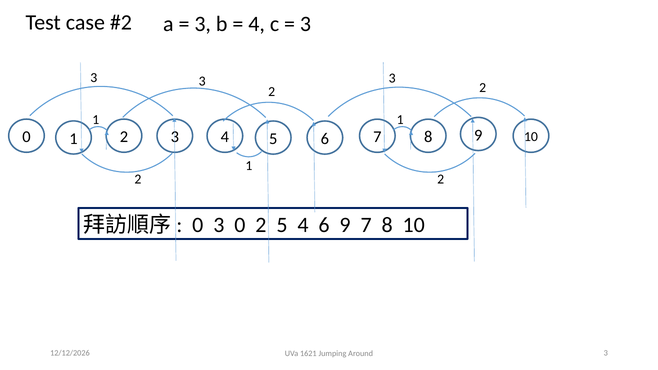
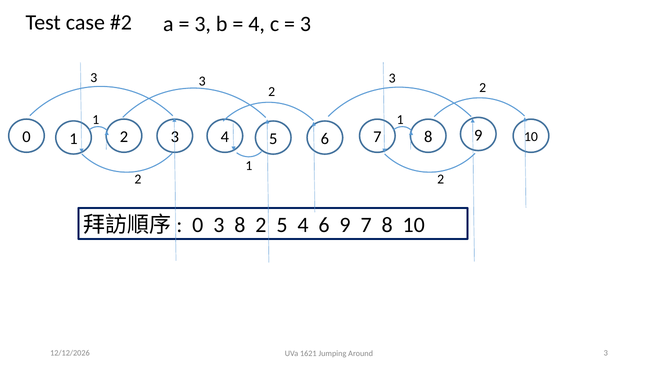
0 3 0: 0 -> 8
